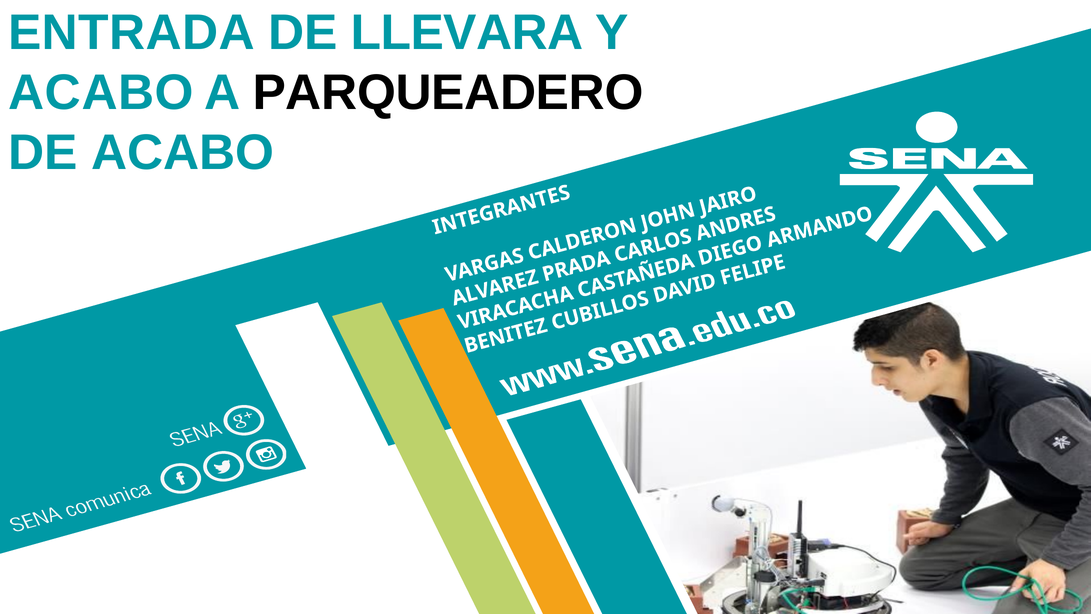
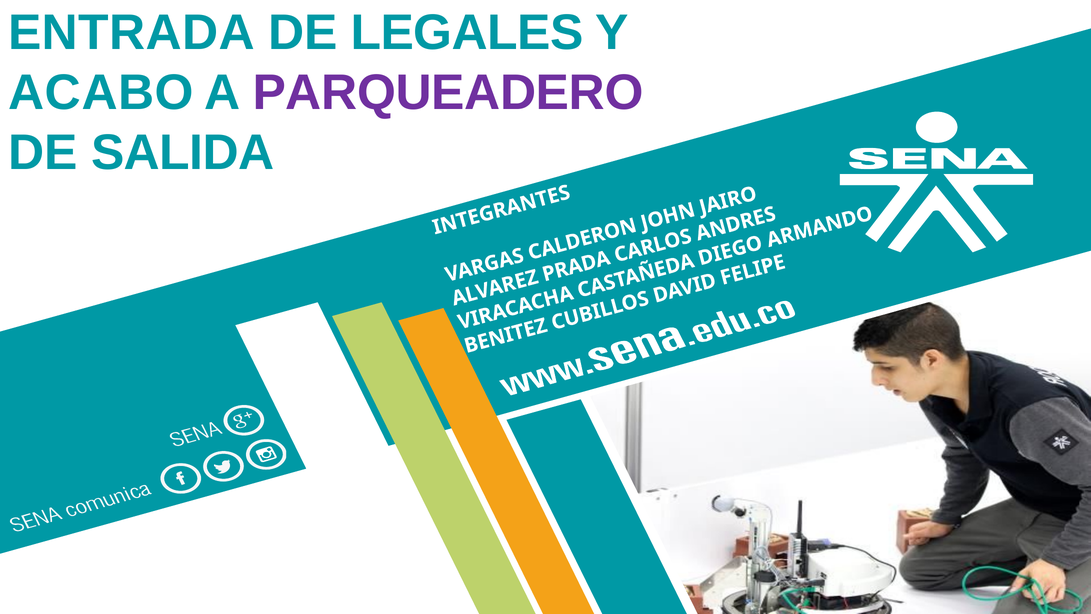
LLEVARA: LLEVARA -> LEGALES
PARQUEADERO colour: black -> purple
DE ACABO: ACABO -> SALIDA
